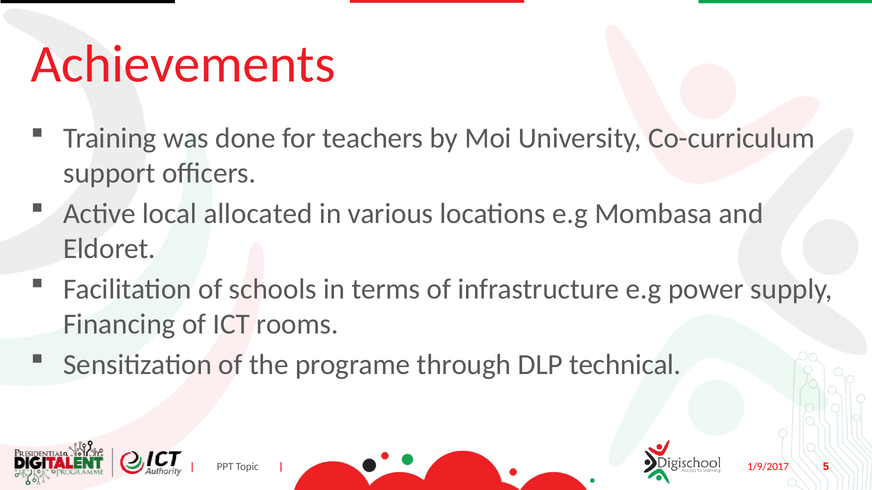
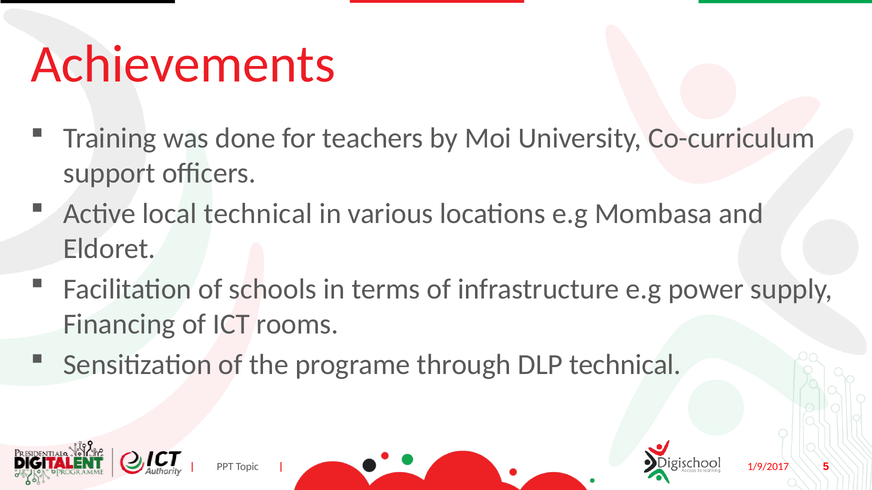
local allocated: allocated -> technical
